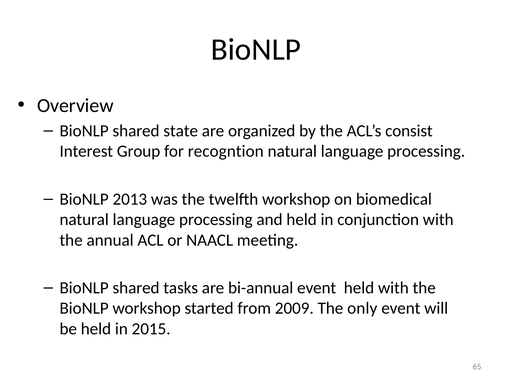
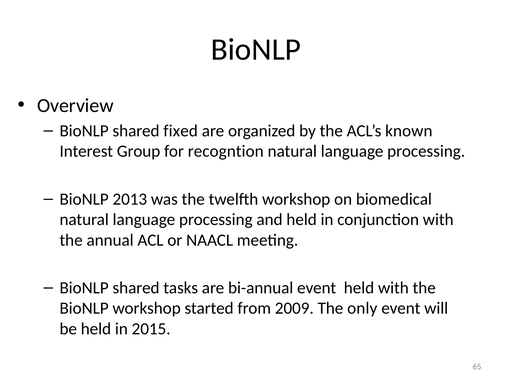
state: state -> fixed
consist: consist -> known
